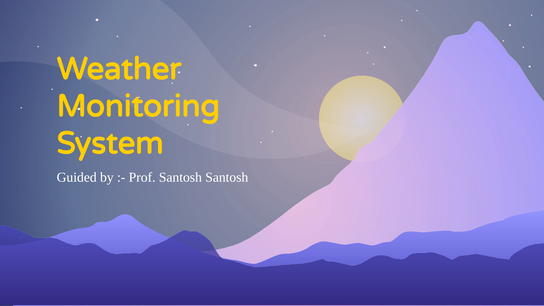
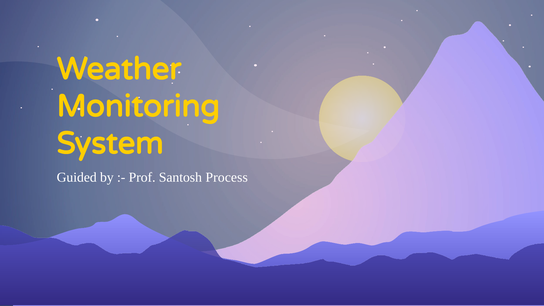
Santosh Santosh: Santosh -> Process
